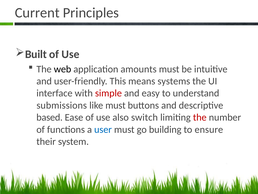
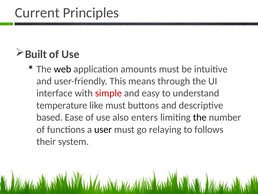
systems: systems -> through
submissions: submissions -> temperature
switch: switch -> enters
the at (200, 117) colour: red -> black
user colour: blue -> black
building: building -> relaying
ensure: ensure -> follows
